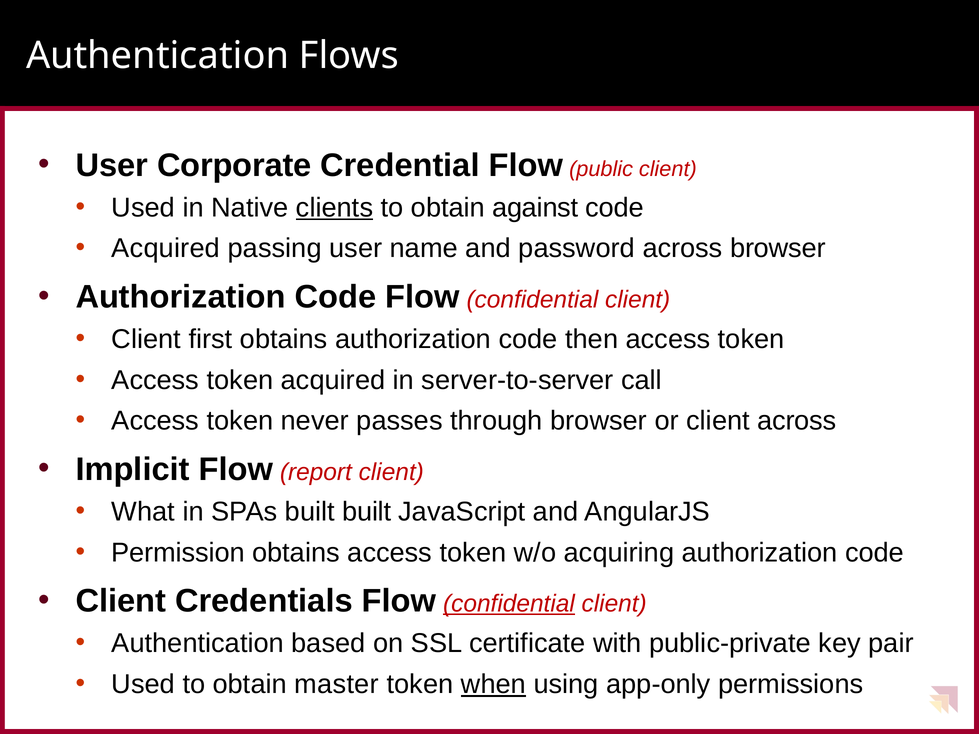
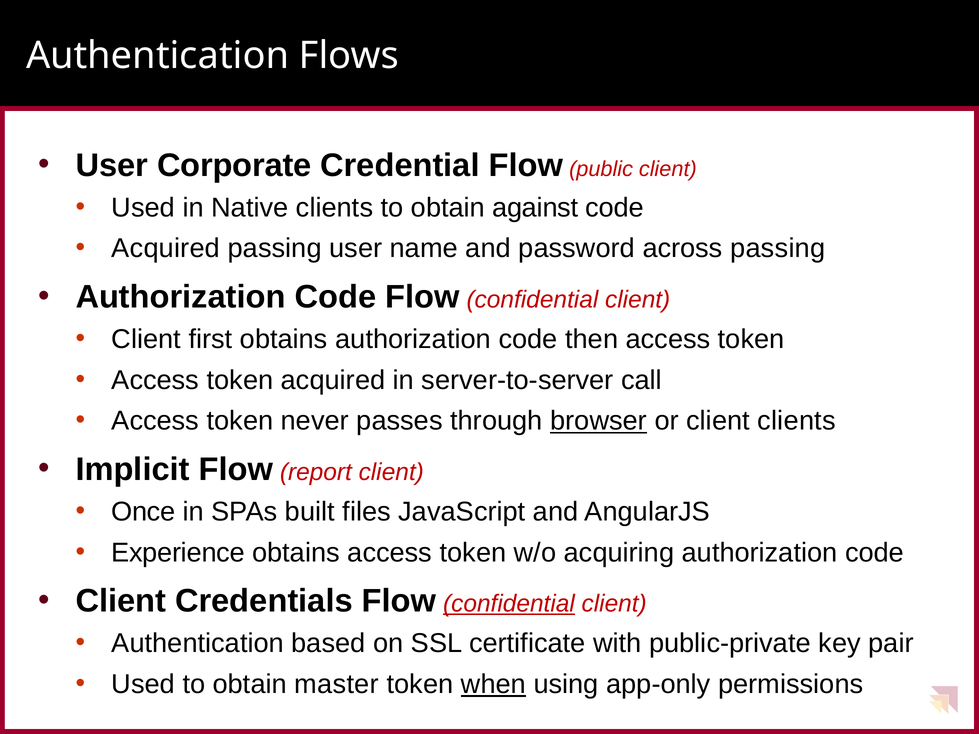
clients at (335, 208) underline: present -> none
across browser: browser -> passing
browser at (599, 421) underline: none -> present
client across: across -> clients
What: What -> Once
built built: built -> files
Permission: Permission -> Experience
